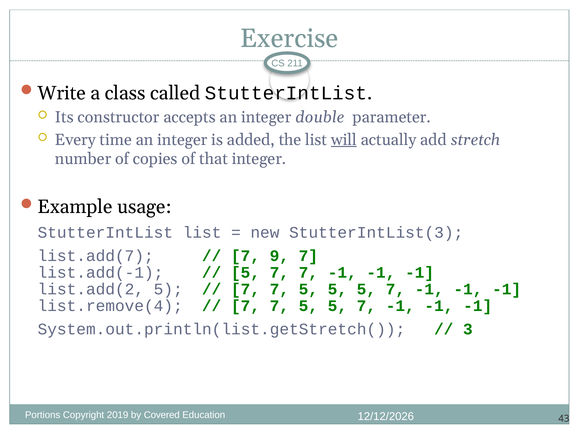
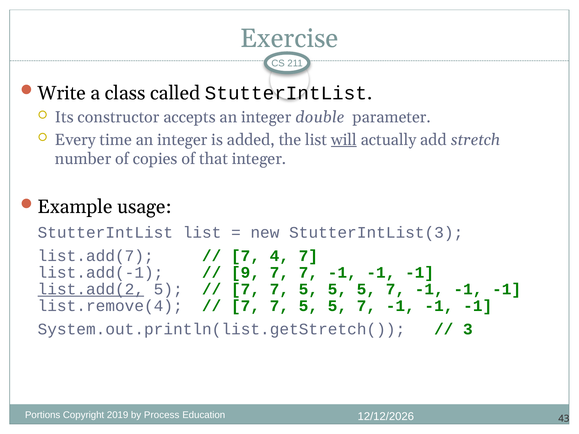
9: 9 -> 4
5 at (245, 273): 5 -> 9
list.add(2 underline: none -> present
Covered: Covered -> Process
